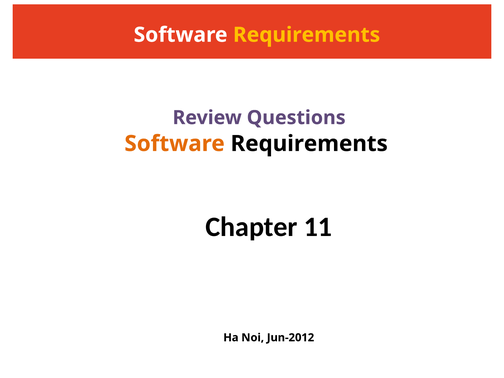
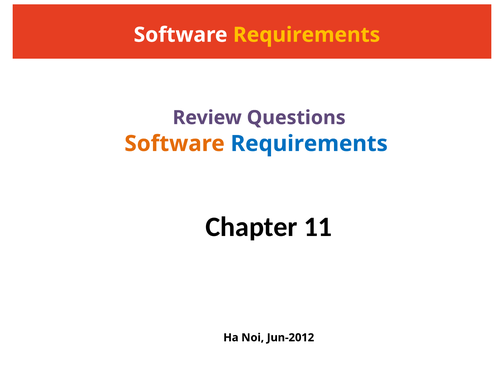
Requirements at (309, 144) colour: black -> blue
